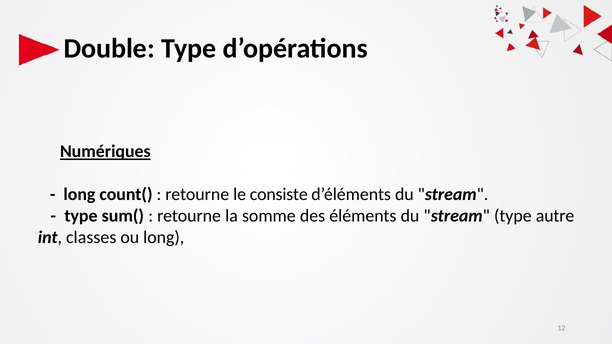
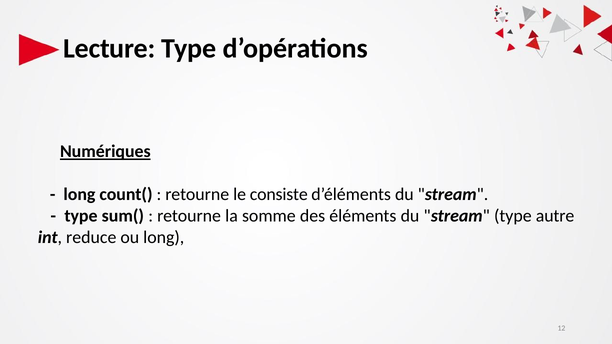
Double: Double -> Lecture
classes: classes -> reduce
